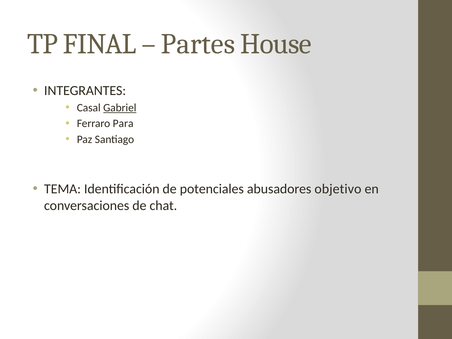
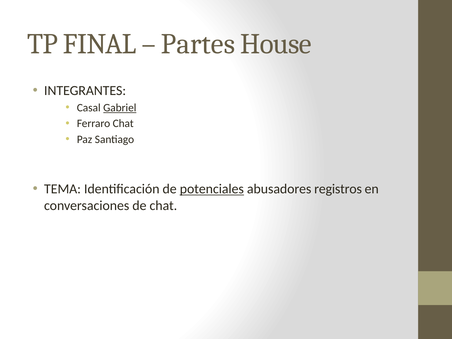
Ferraro Para: Para -> Chat
potenciales underline: none -> present
objetivo: objetivo -> registros
